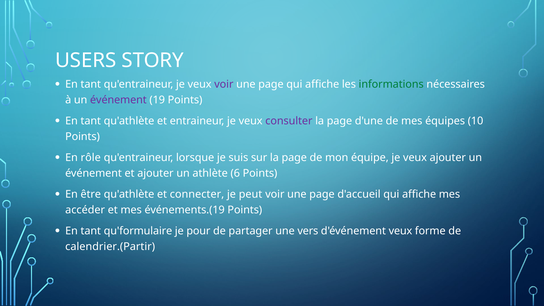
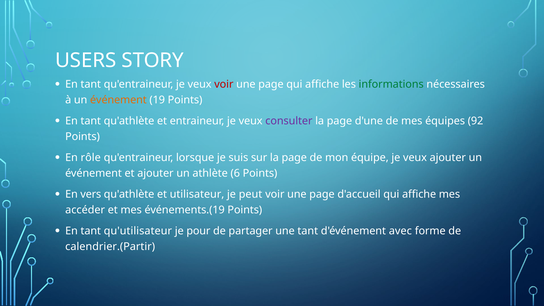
voir at (224, 84) colour: purple -> red
événement at (118, 100) colour: purple -> orange
10: 10 -> 92
être: être -> vers
connecter: connecter -> utilisateur
qu'formulaire: qu'formulaire -> qu'utilisateur
une vers: vers -> tant
d'événement veux: veux -> avec
